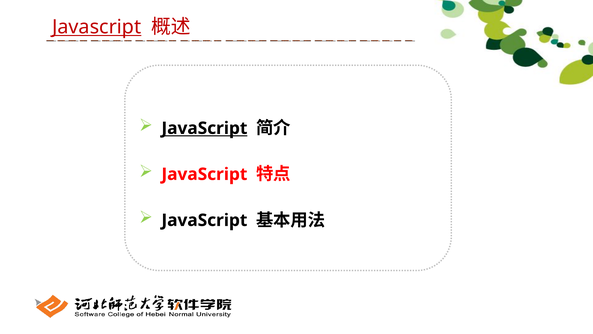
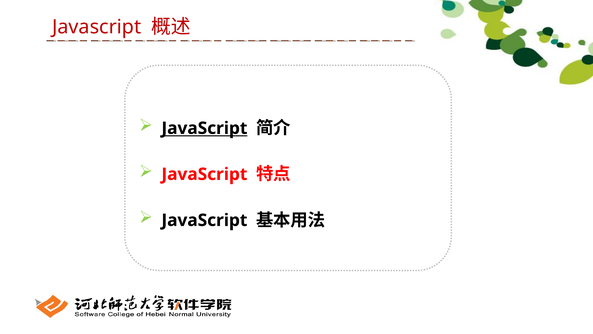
Javascript at (97, 27) underline: present -> none
